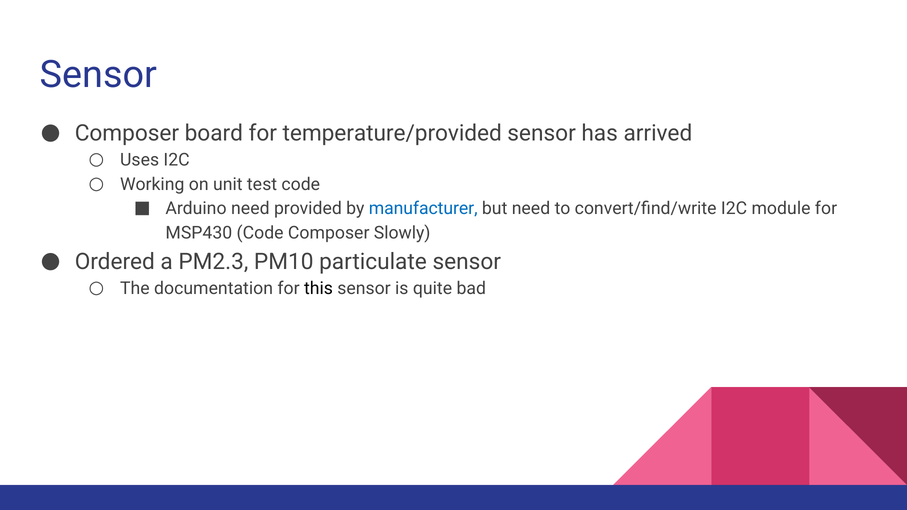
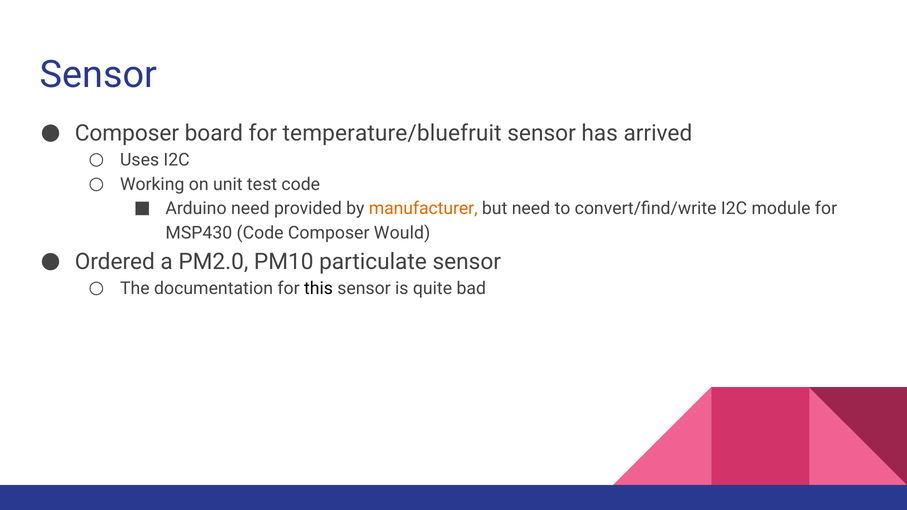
temperature/provided: temperature/provided -> temperature/bluefruit
manufacturer colour: blue -> orange
Slowly: Slowly -> Would
PM2.3: PM2.3 -> PM2.0
